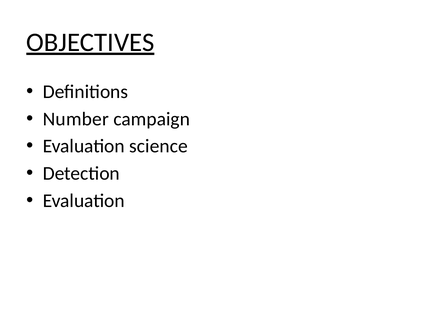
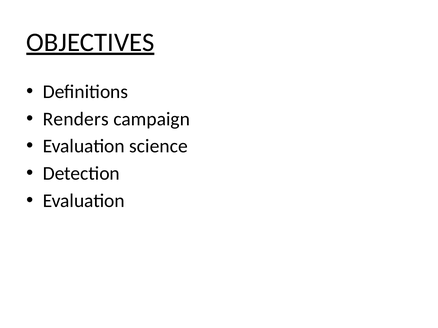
Number: Number -> Renders
